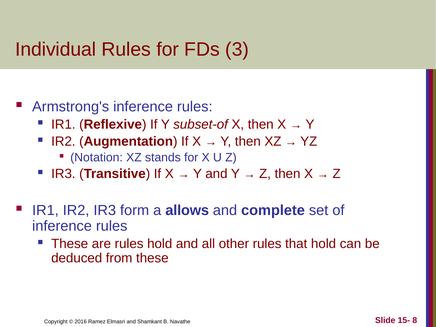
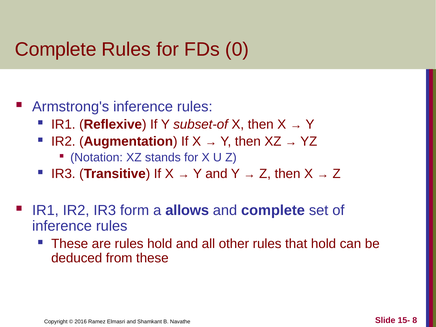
Individual at (56, 49): Individual -> Complete
3: 3 -> 0
